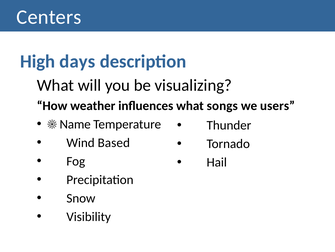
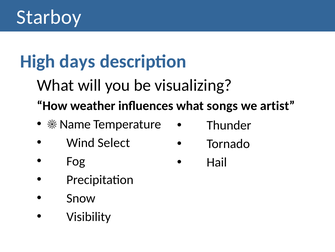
Centers: Centers -> Starboy
users: users -> artist
Based: Based -> Select
